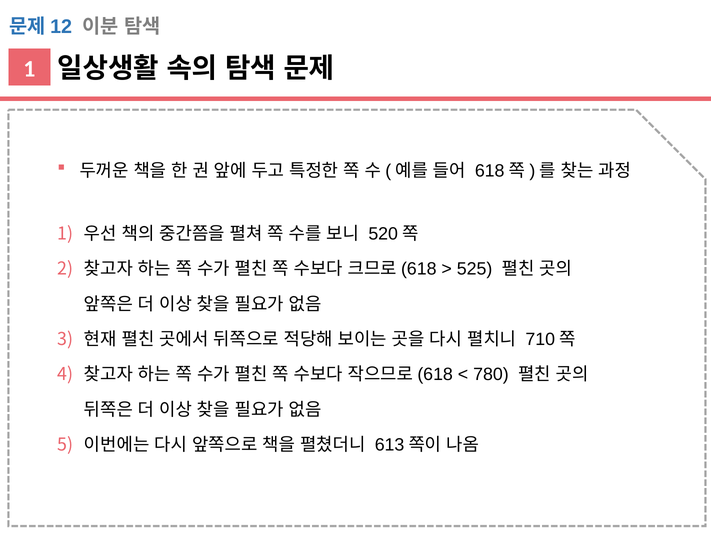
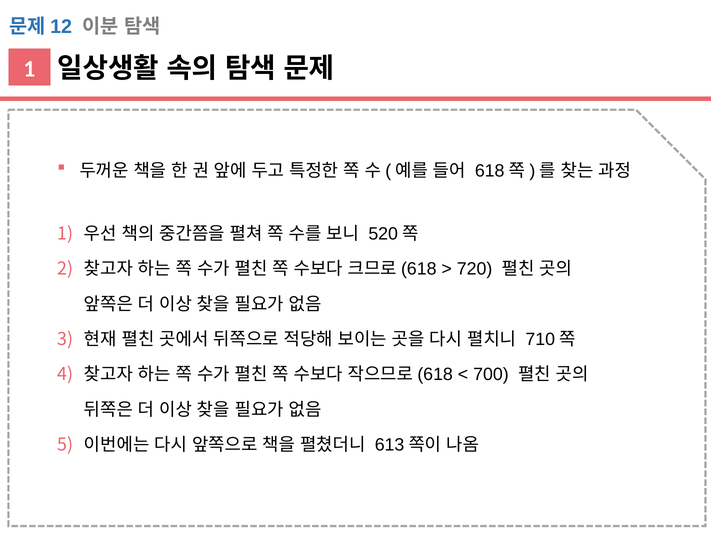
525: 525 -> 720
780: 780 -> 700
